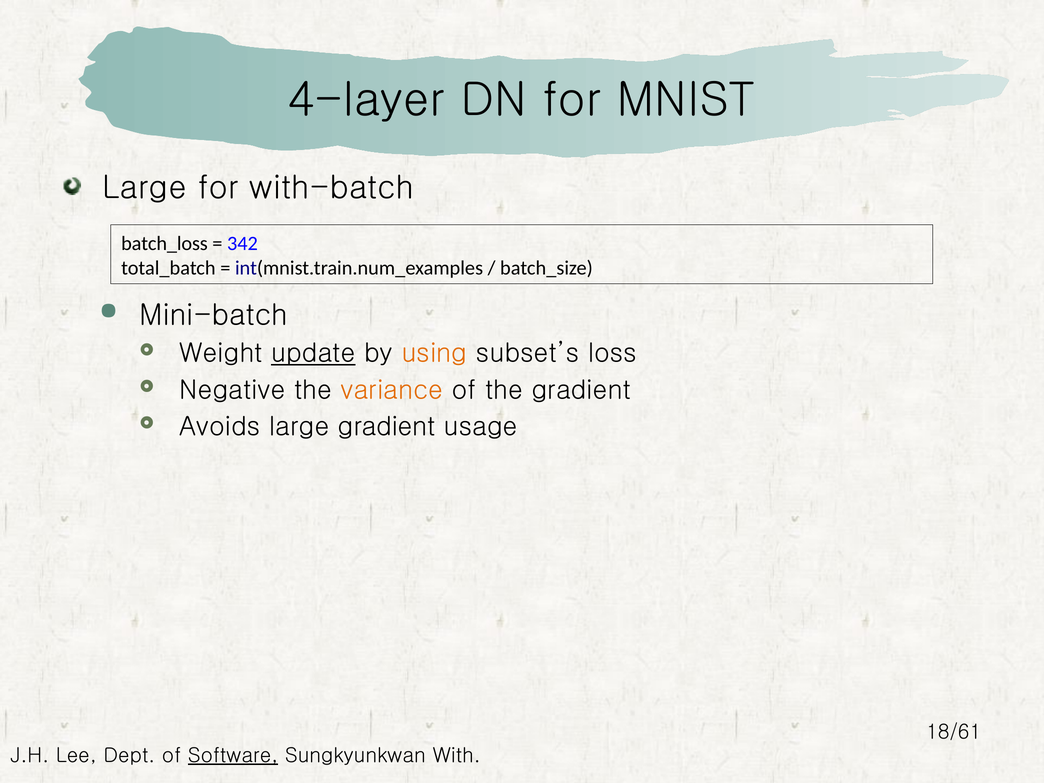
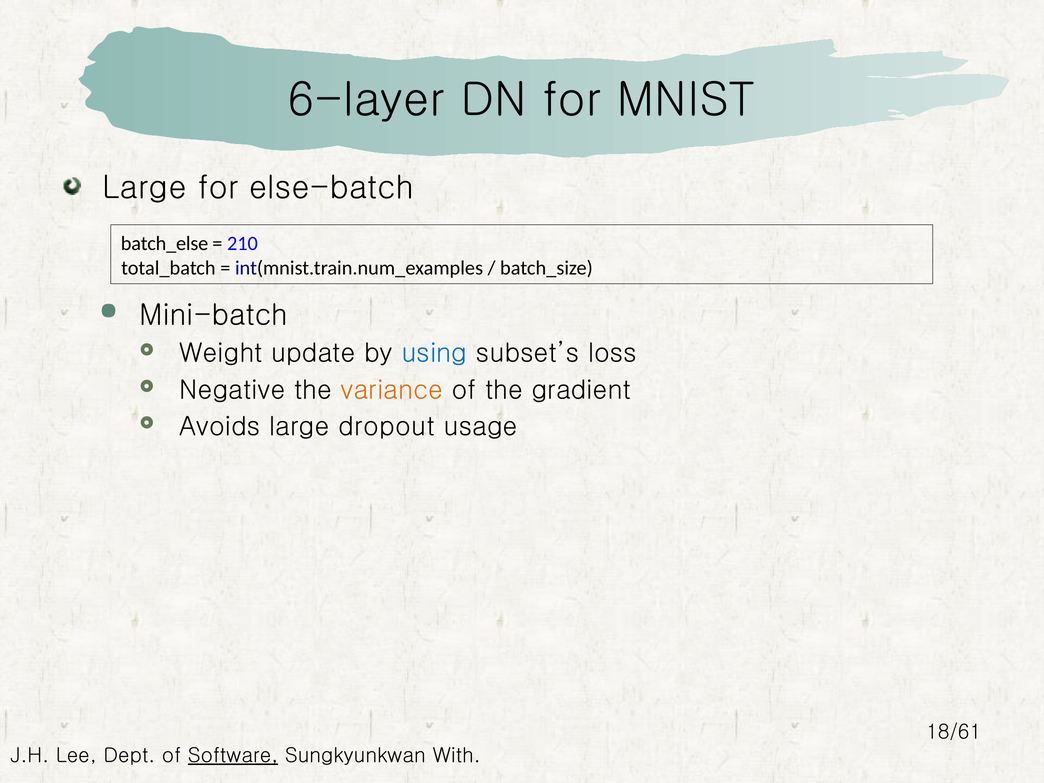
4-layer: 4-layer -> 6-layer
with-batch: with-batch -> else-batch
batch_loss: batch_loss -> batch_else
342: 342 -> 210
update underline: present -> none
using colour: orange -> blue
large gradient: gradient -> dropout
